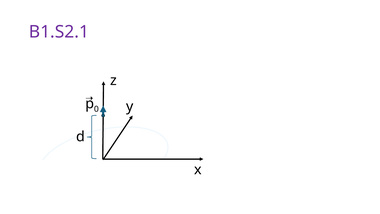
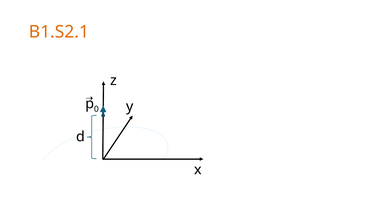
B1.S2.1 colour: purple -> orange
